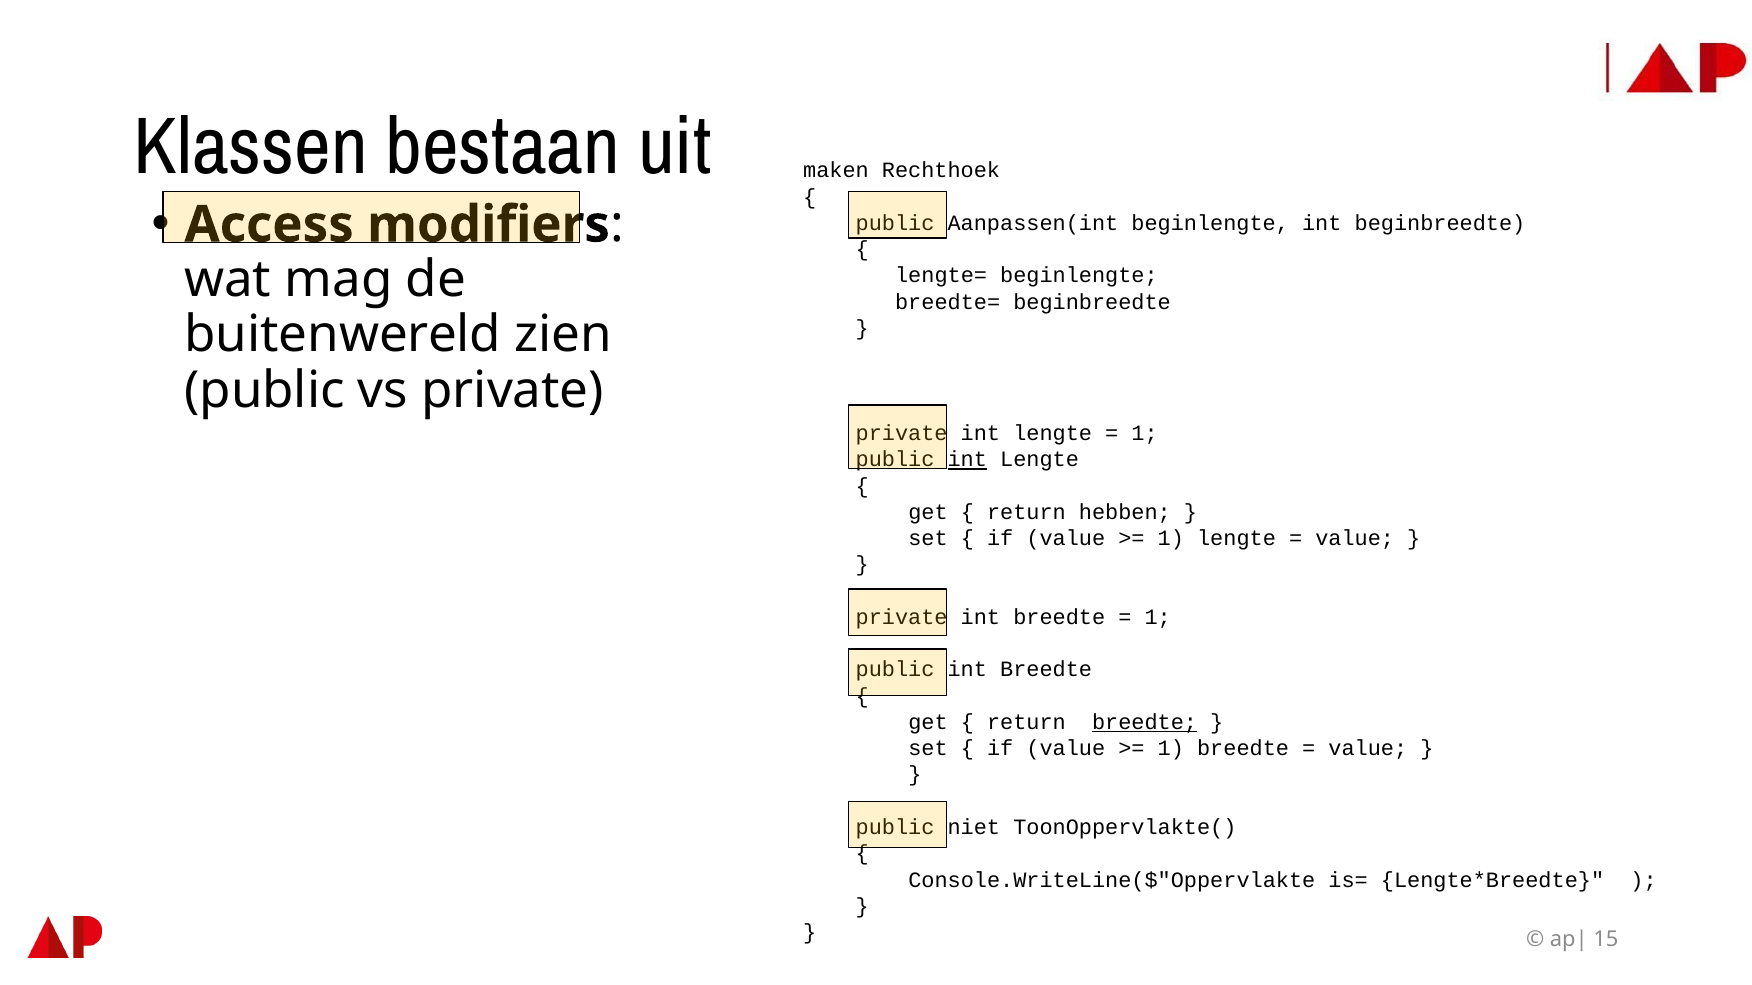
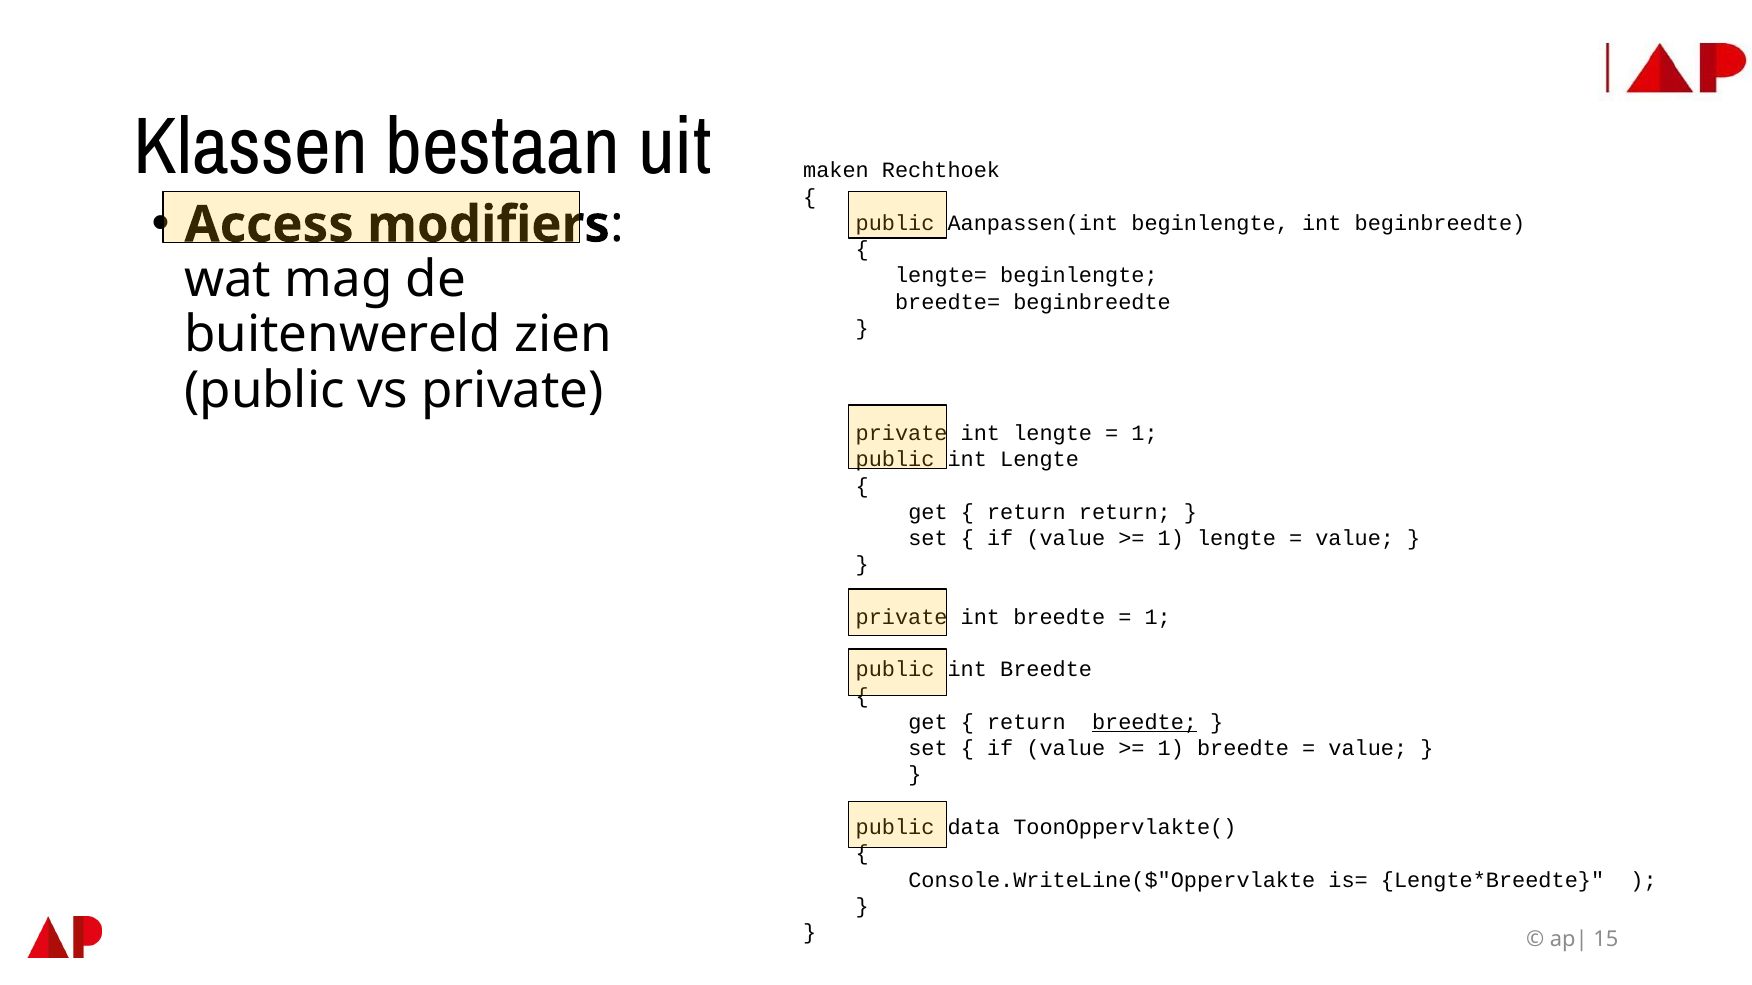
int at (967, 460) underline: present -> none
return hebben: hebben -> return
niet: niet -> data
